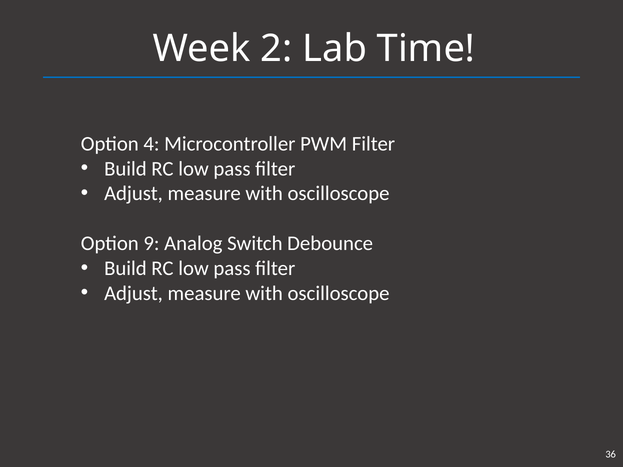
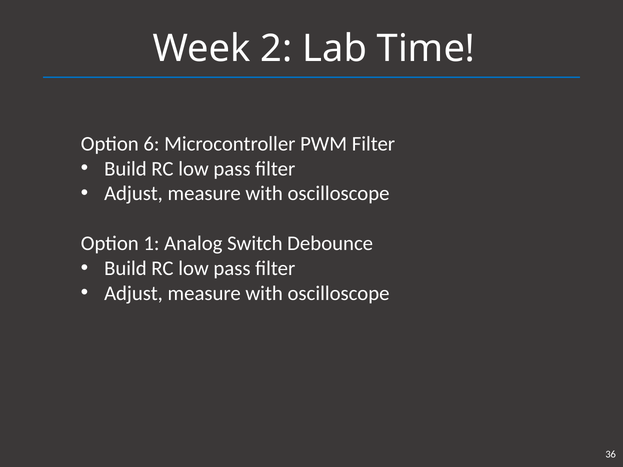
4: 4 -> 6
9: 9 -> 1
